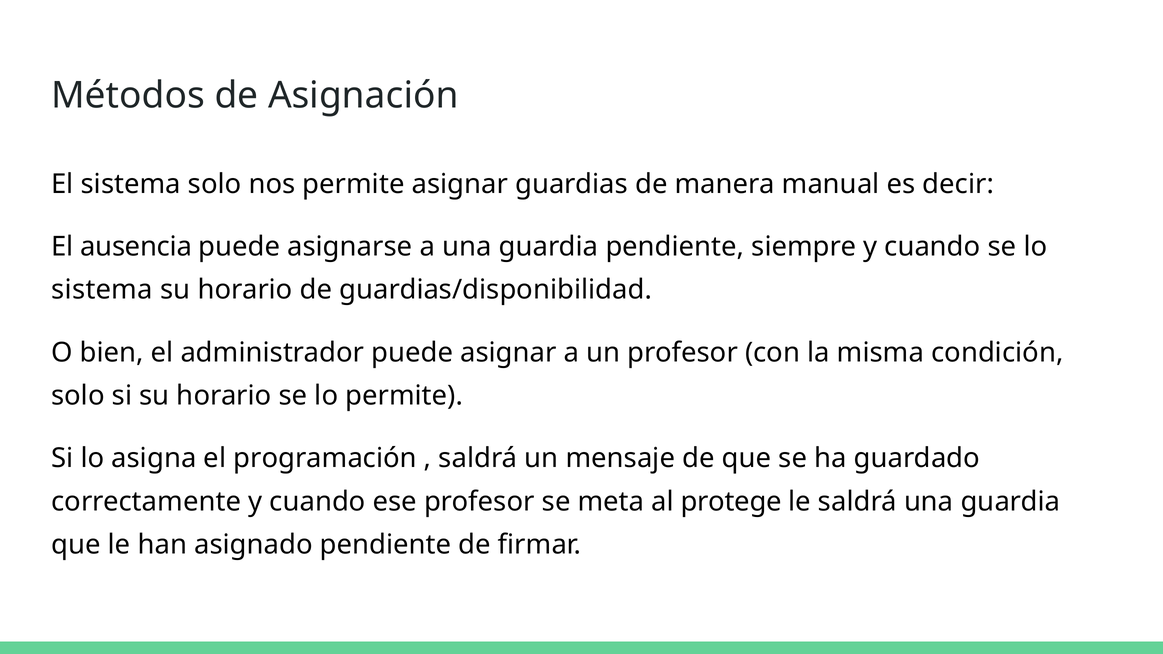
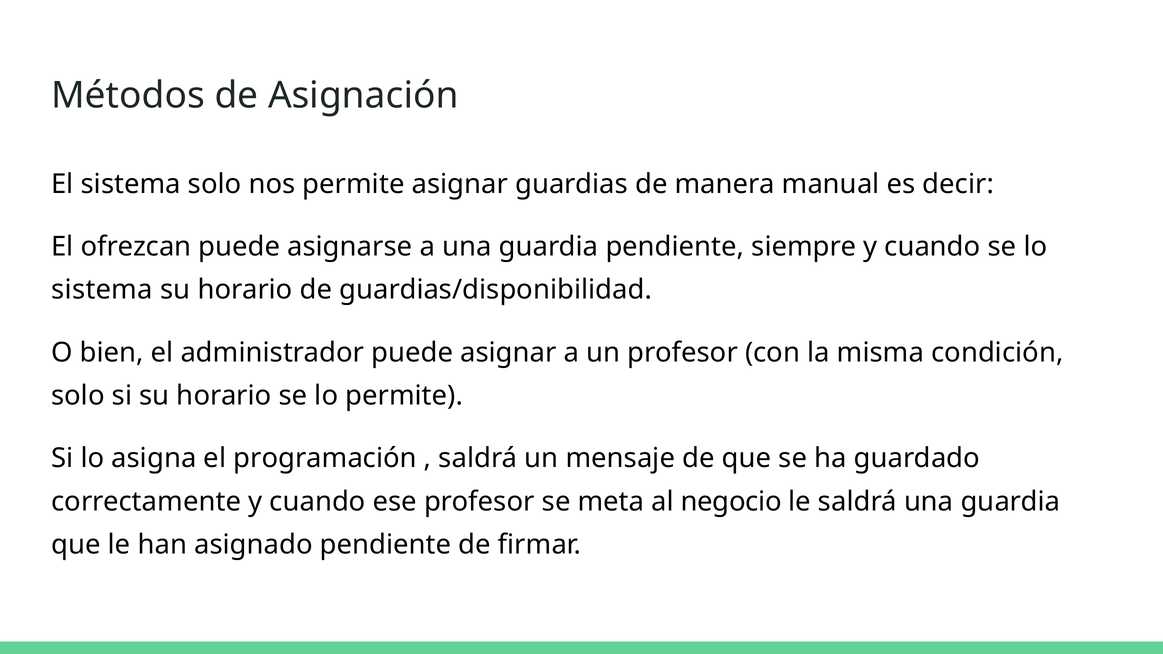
ausencia: ausencia -> ofrezcan
protege: protege -> negocio
